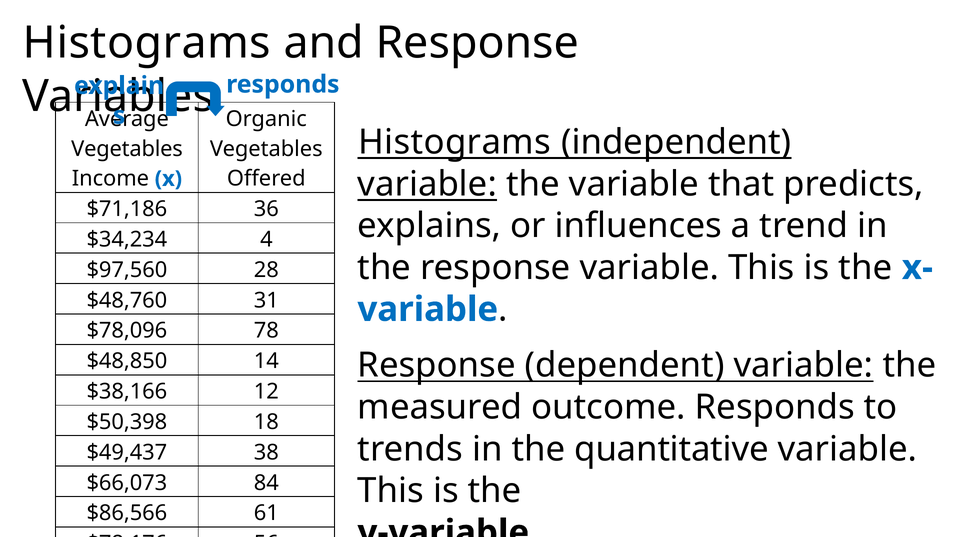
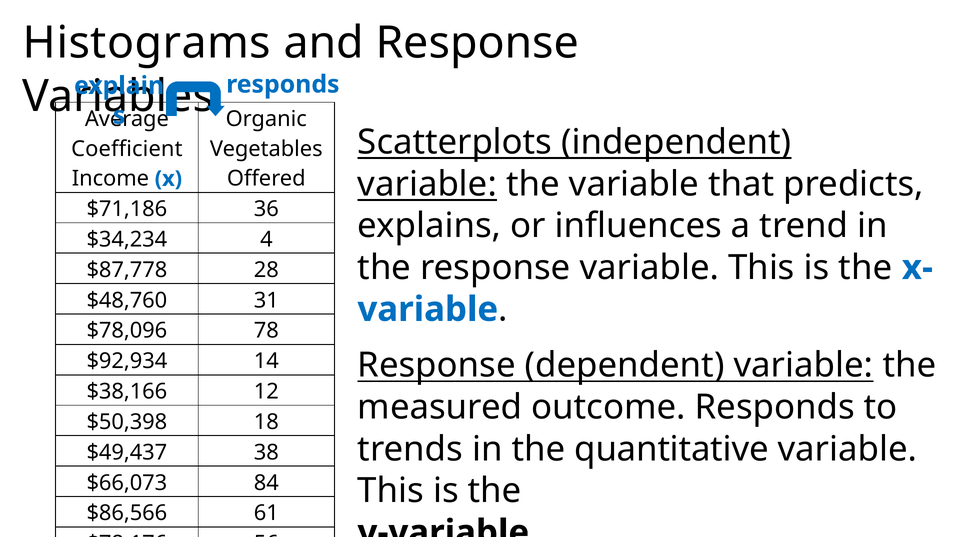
Histograms at (455, 142): Histograms -> Scatterplots
Vegetables at (127, 149): Vegetables -> Coefficient
$97,560: $97,560 -> $87,778
$48,850: $48,850 -> $92,934
